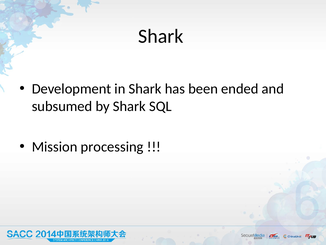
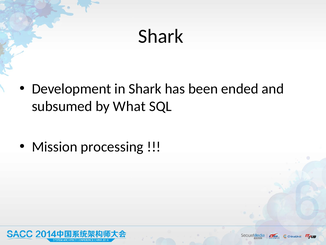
by Shark: Shark -> What
